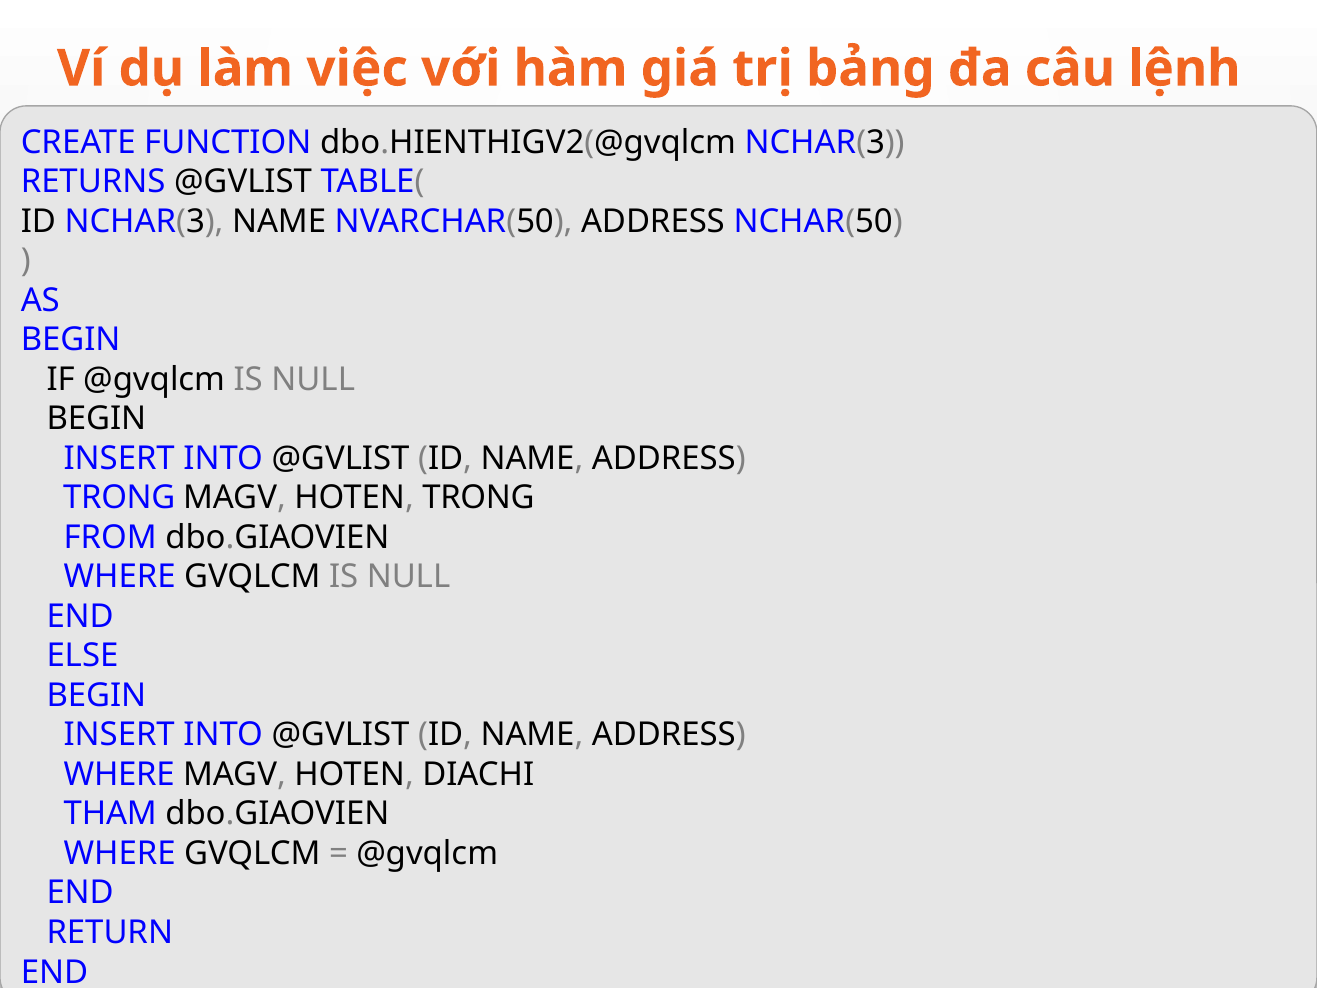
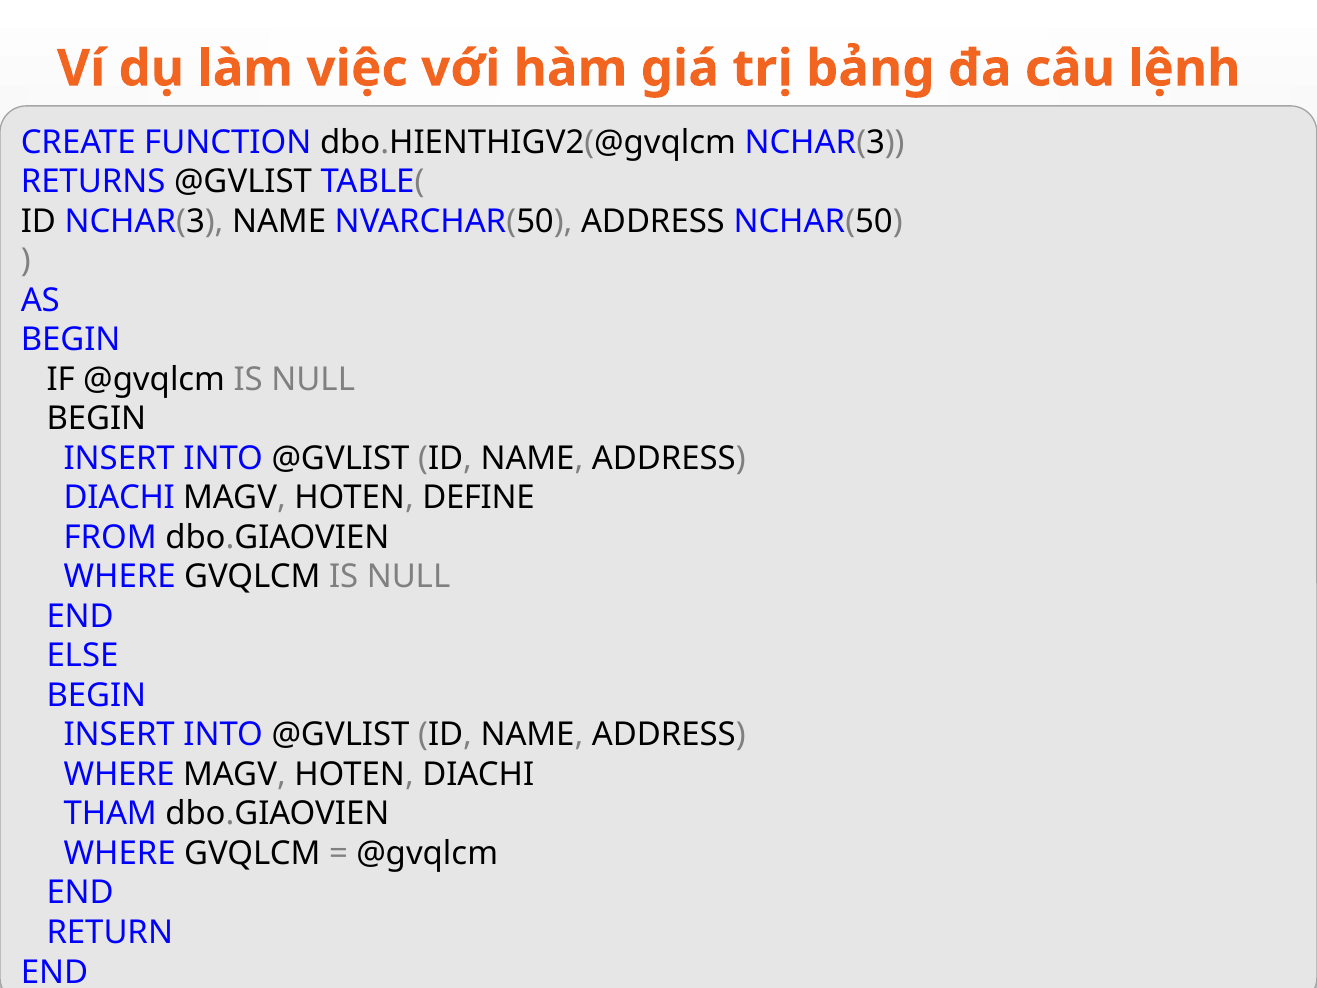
TRONG at (119, 498): TRONG -> DIACHI
HOTEN TRONG: TRONG -> DEFINE
